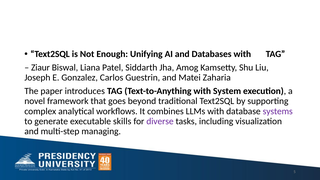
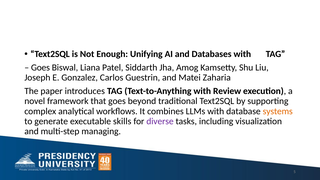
Ziaur at (40, 68): Ziaur -> Goes
System: System -> Review
systems colour: purple -> orange
